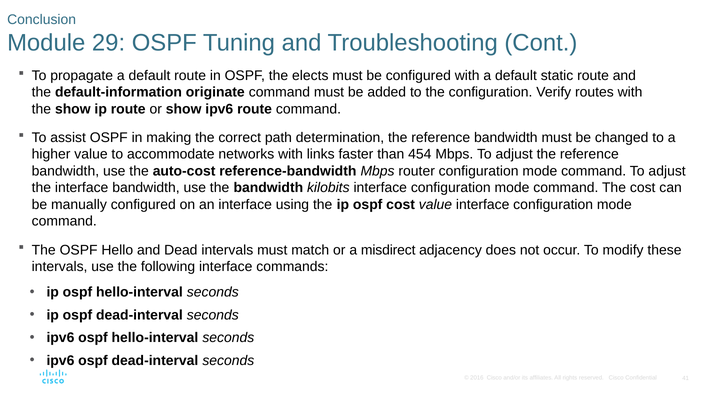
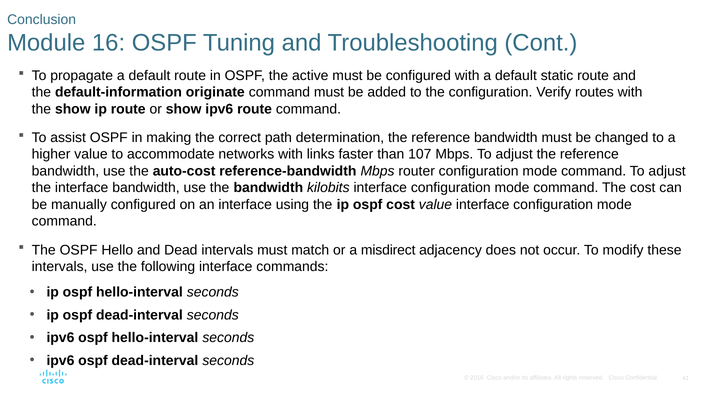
29: 29 -> 16
elects: elects -> active
454: 454 -> 107
